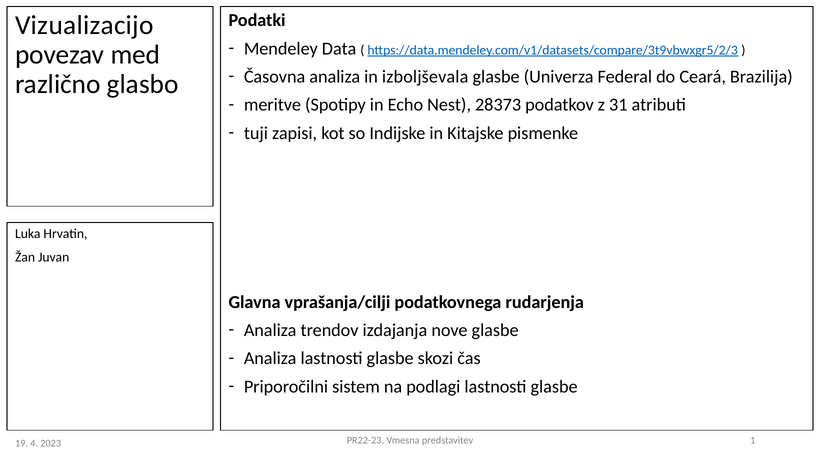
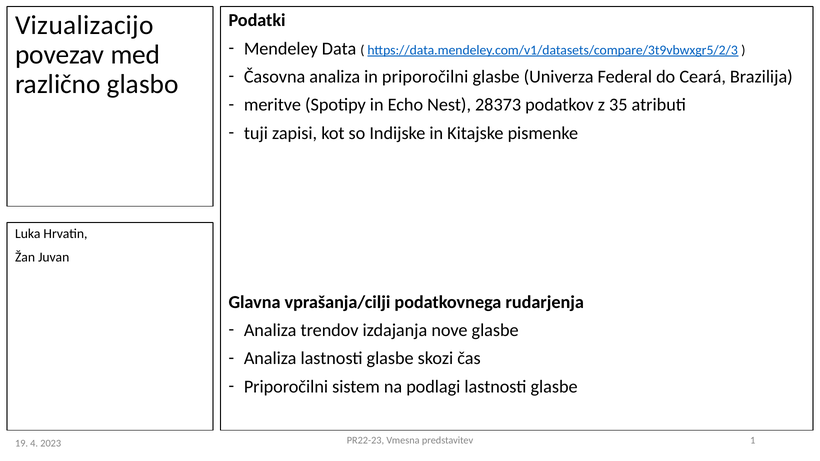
in izboljševala: izboljševala -> priporočilni
31: 31 -> 35
